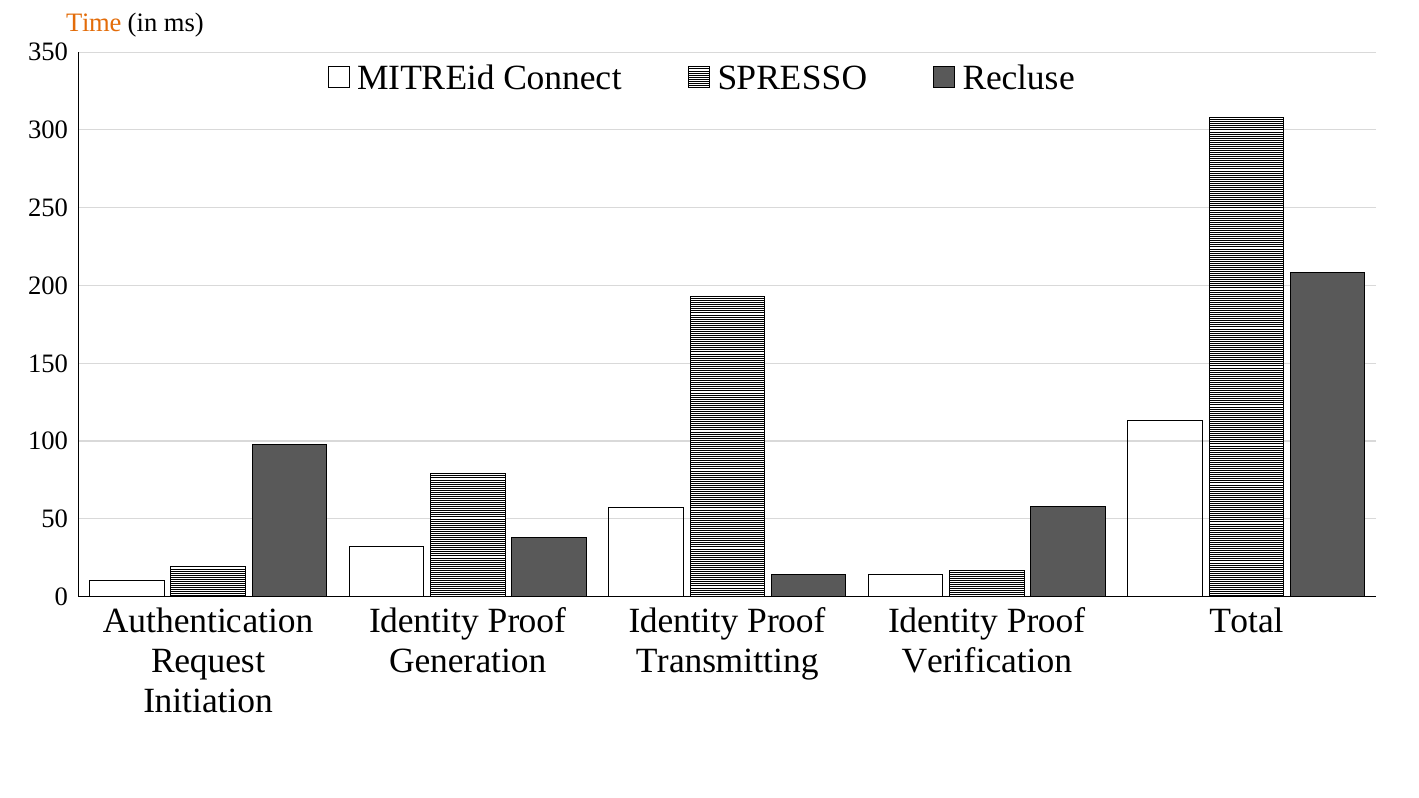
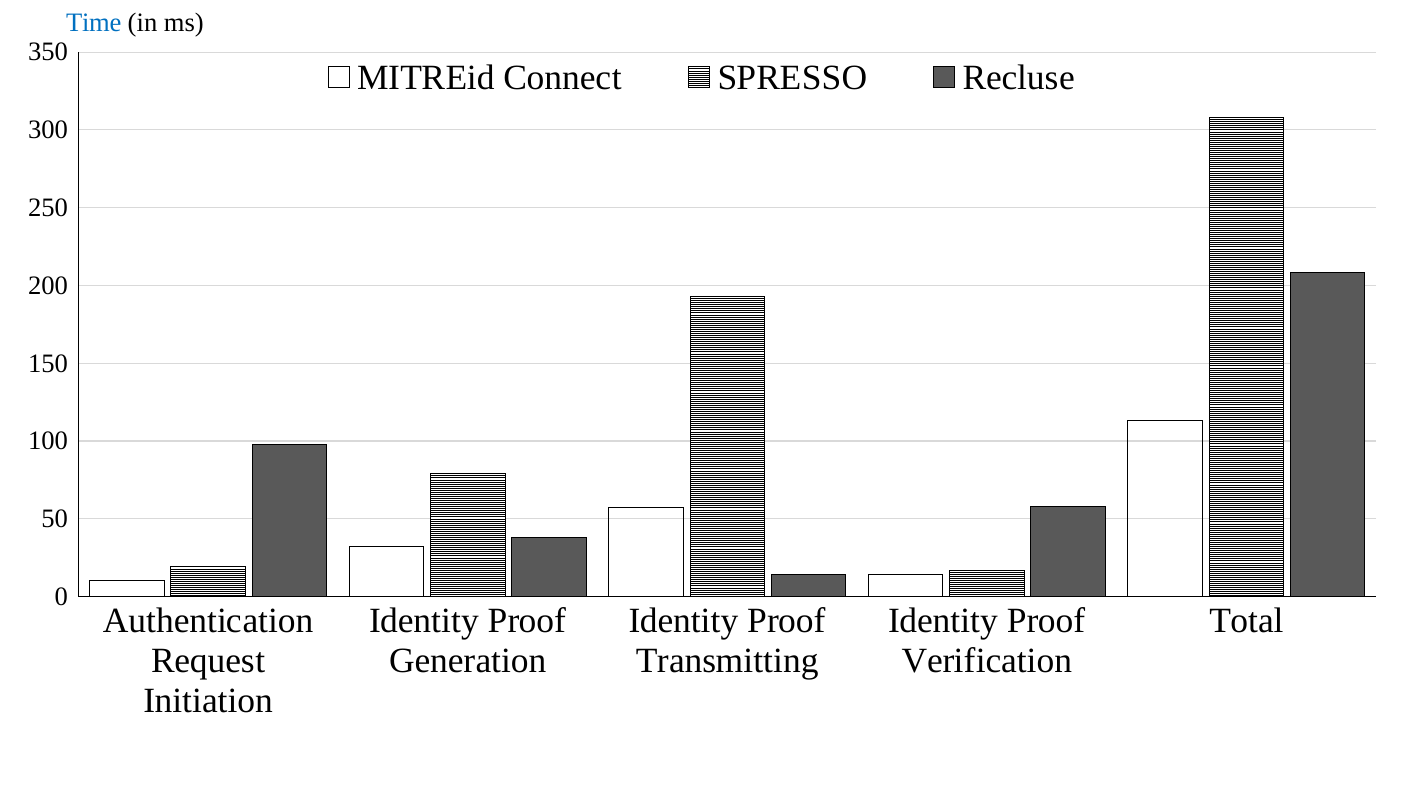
Time colour: orange -> blue
